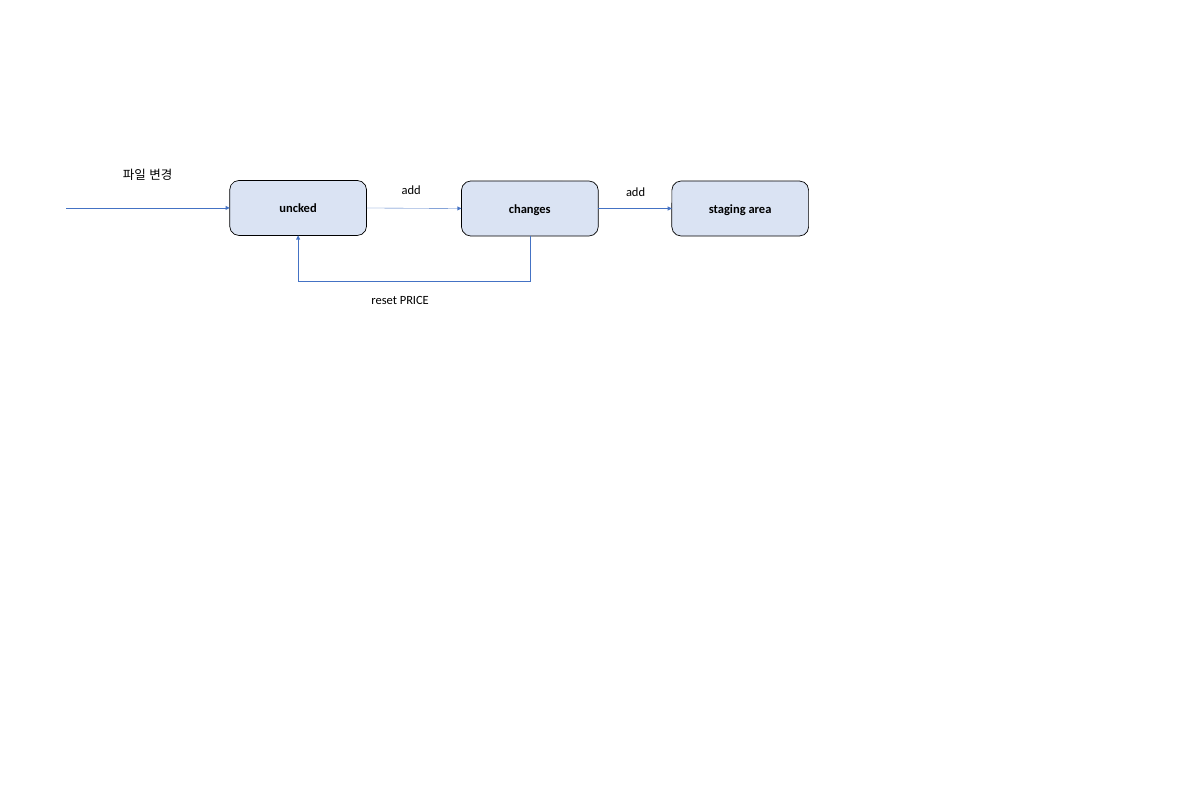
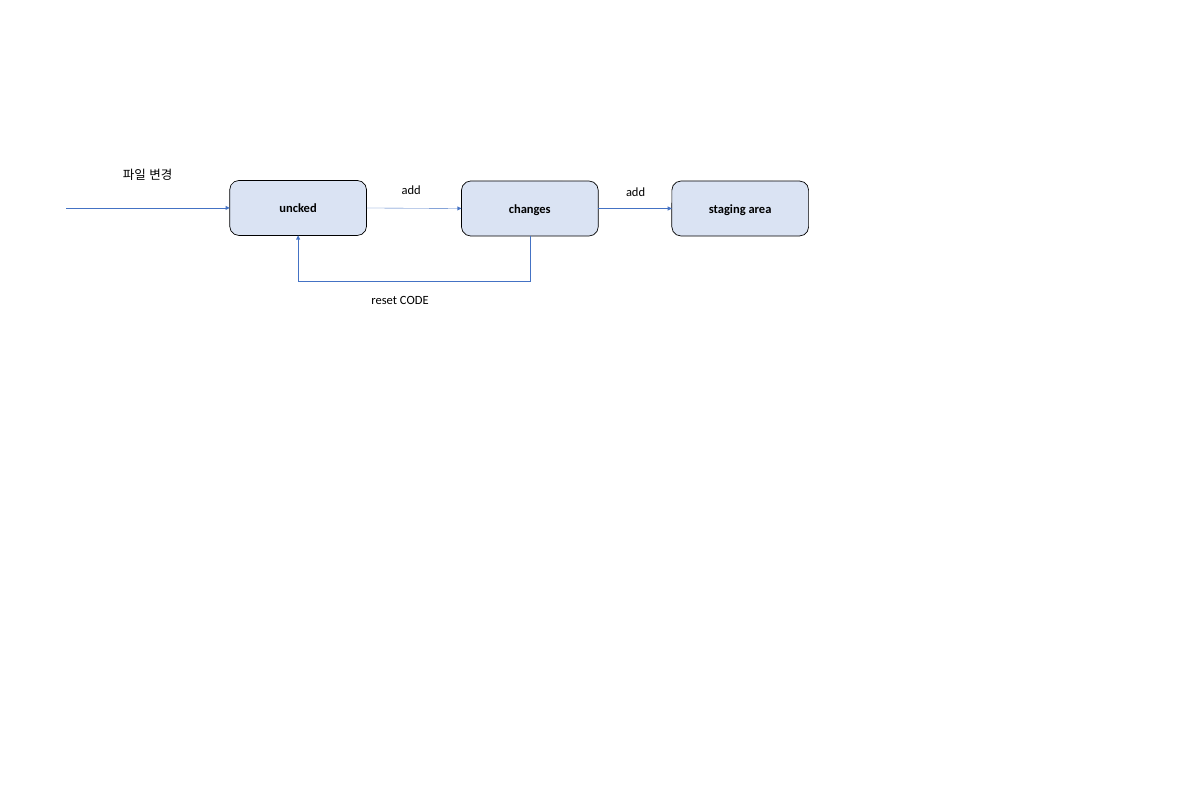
PRICE: PRICE -> CODE
